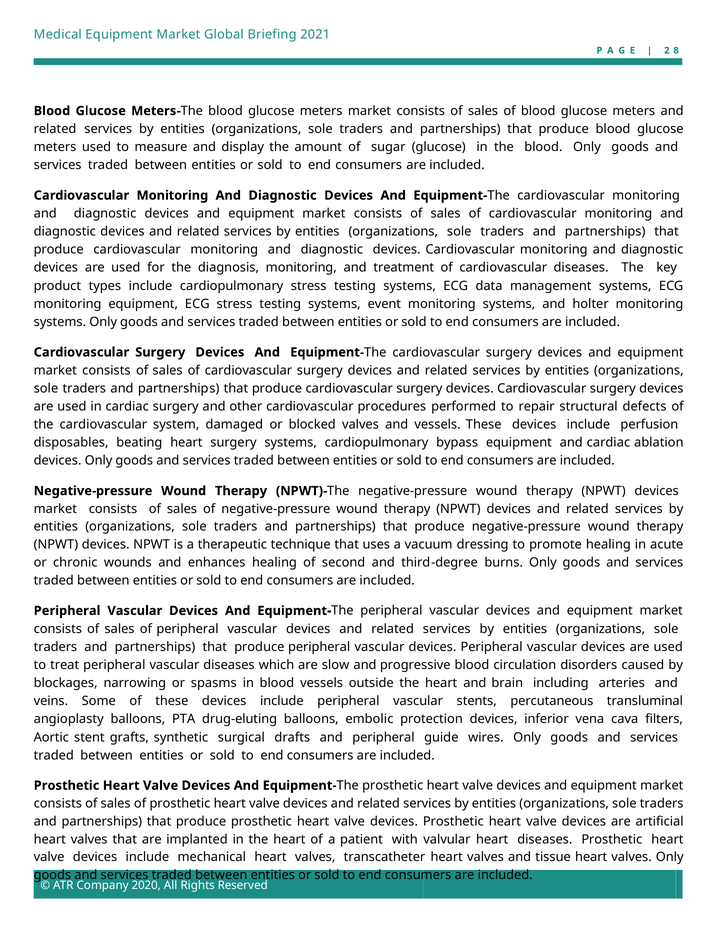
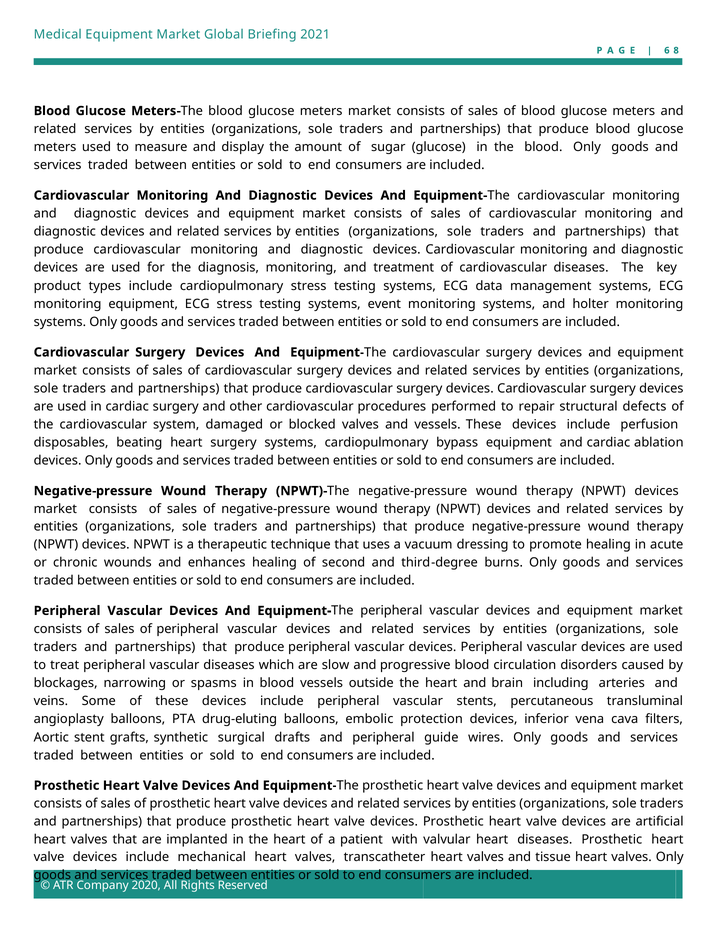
2: 2 -> 6
